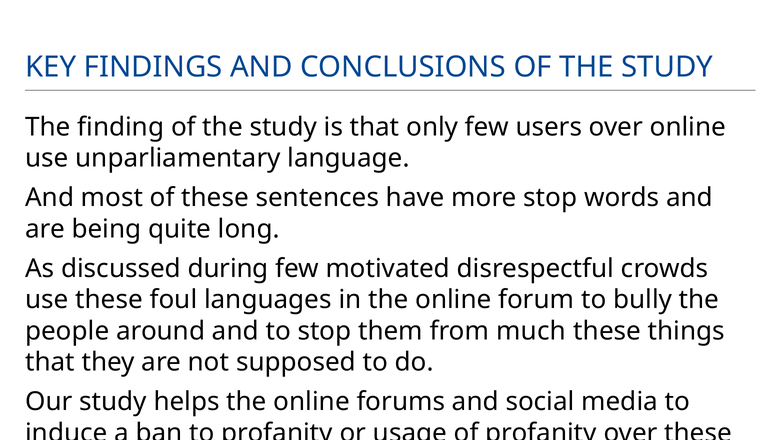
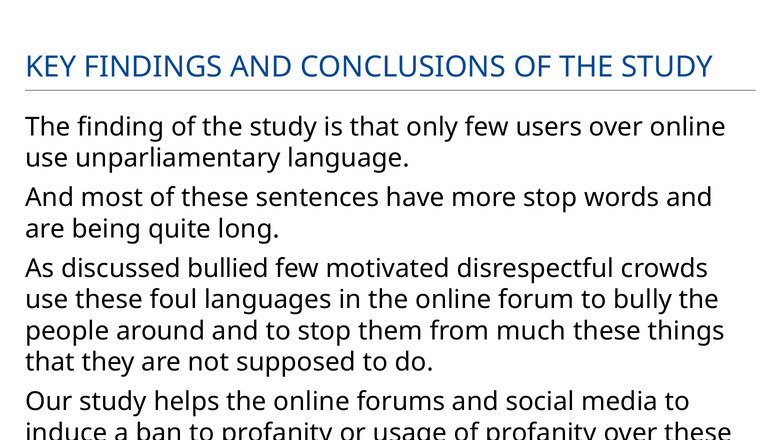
during: during -> bullied
